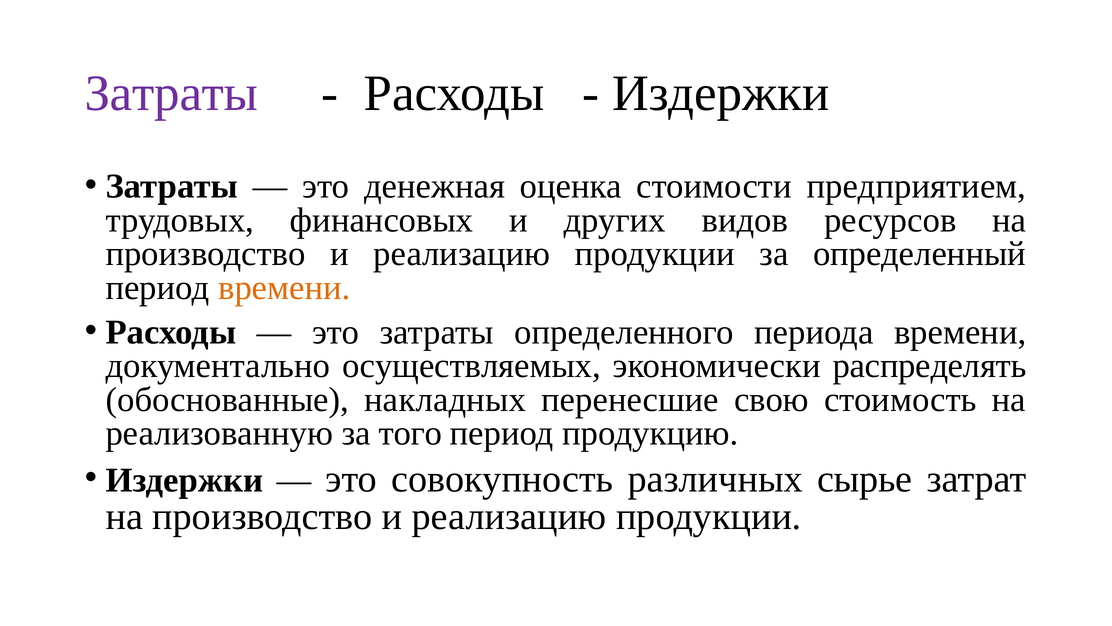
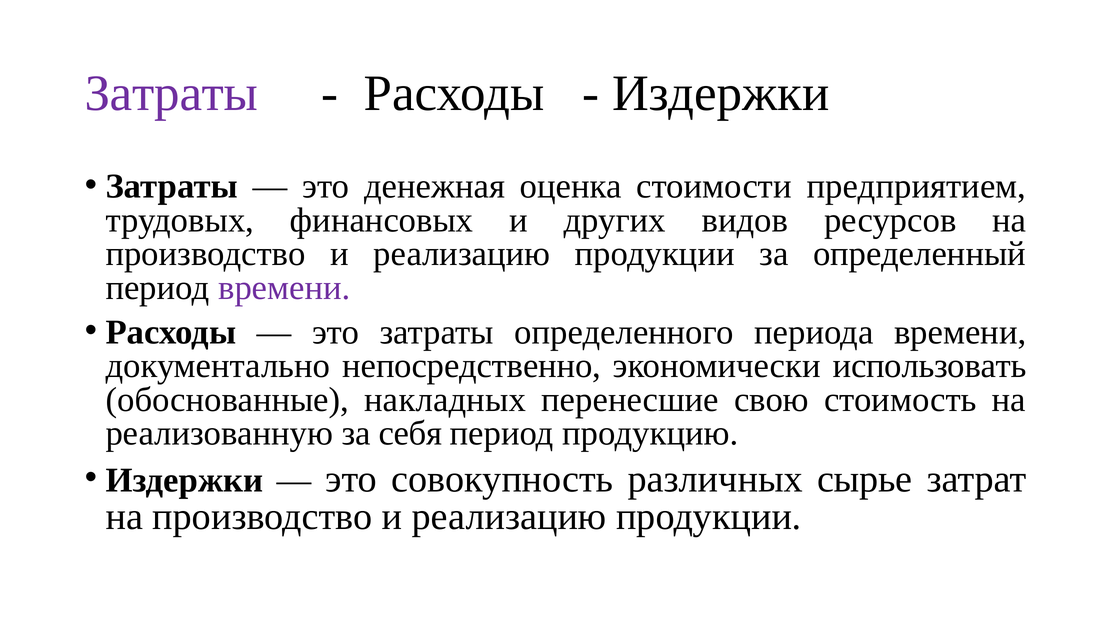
времени at (284, 288) colour: orange -> purple
осуществляемых: осуществляемых -> непосредственно
распределять: распределять -> использовать
того: того -> себя
